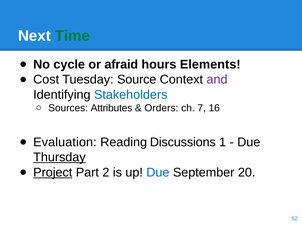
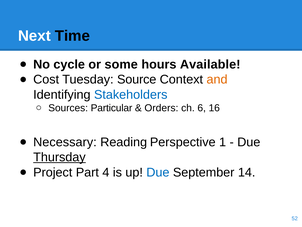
Time colour: green -> black
afraid: afraid -> some
Elements: Elements -> Available
and colour: purple -> orange
Attributes: Attributes -> Particular
7: 7 -> 6
Evaluation: Evaluation -> Necessary
Discussions: Discussions -> Perspective
Project underline: present -> none
2: 2 -> 4
20: 20 -> 14
